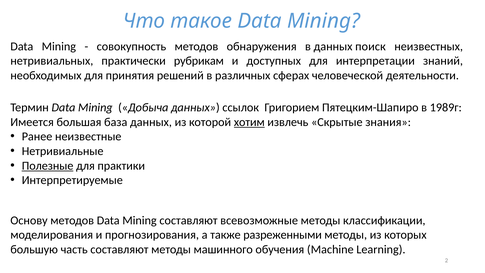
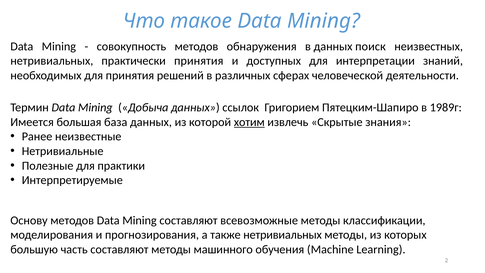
практически рубрикам: рубрикам -> принятия
Полезные underline: present -> none
также разреженными: разреженными -> нетривиальных
